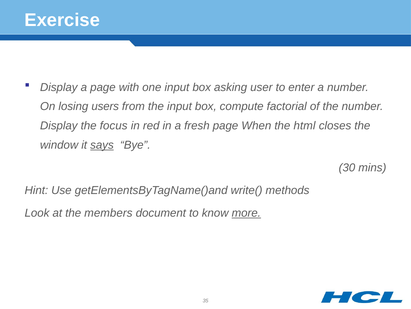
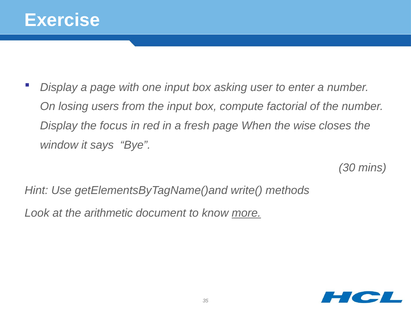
html: html -> wise
says underline: present -> none
members: members -> arithmetic
